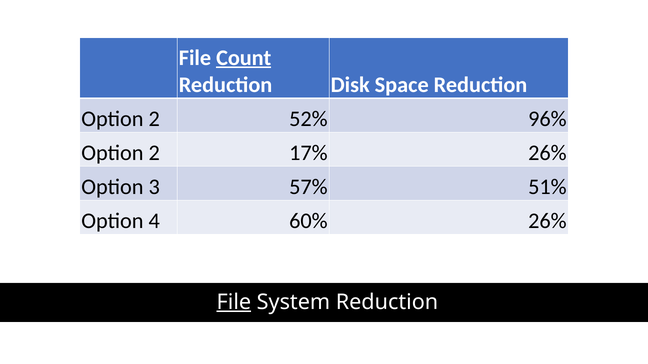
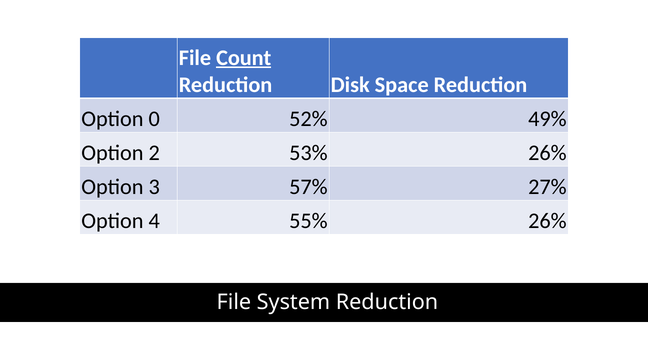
2 at (154, 119): 2 -> 0
96%: 96% -> 49%
17%: 17% -> 53%
51%: 51% -> 27%
60%: 60% -> 55%
File at (234, 303) underline: present -> none
